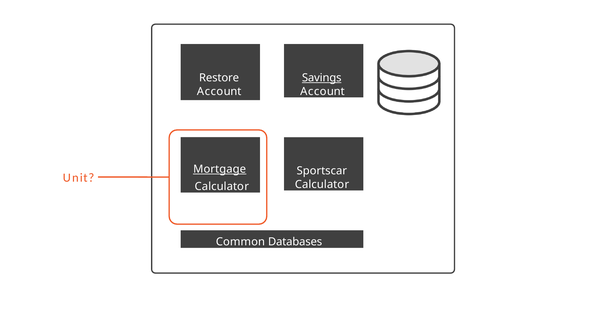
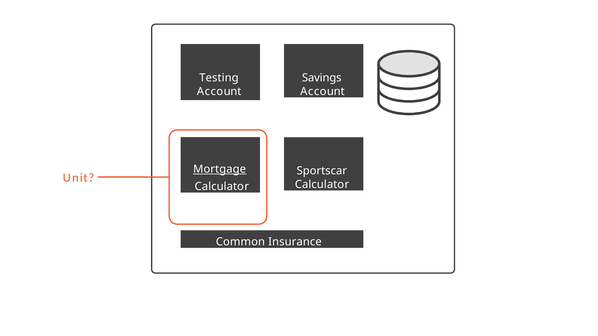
Restore: Restore -> Testing
Savings underline: present -> none
Databases: Databases -> Insurance
